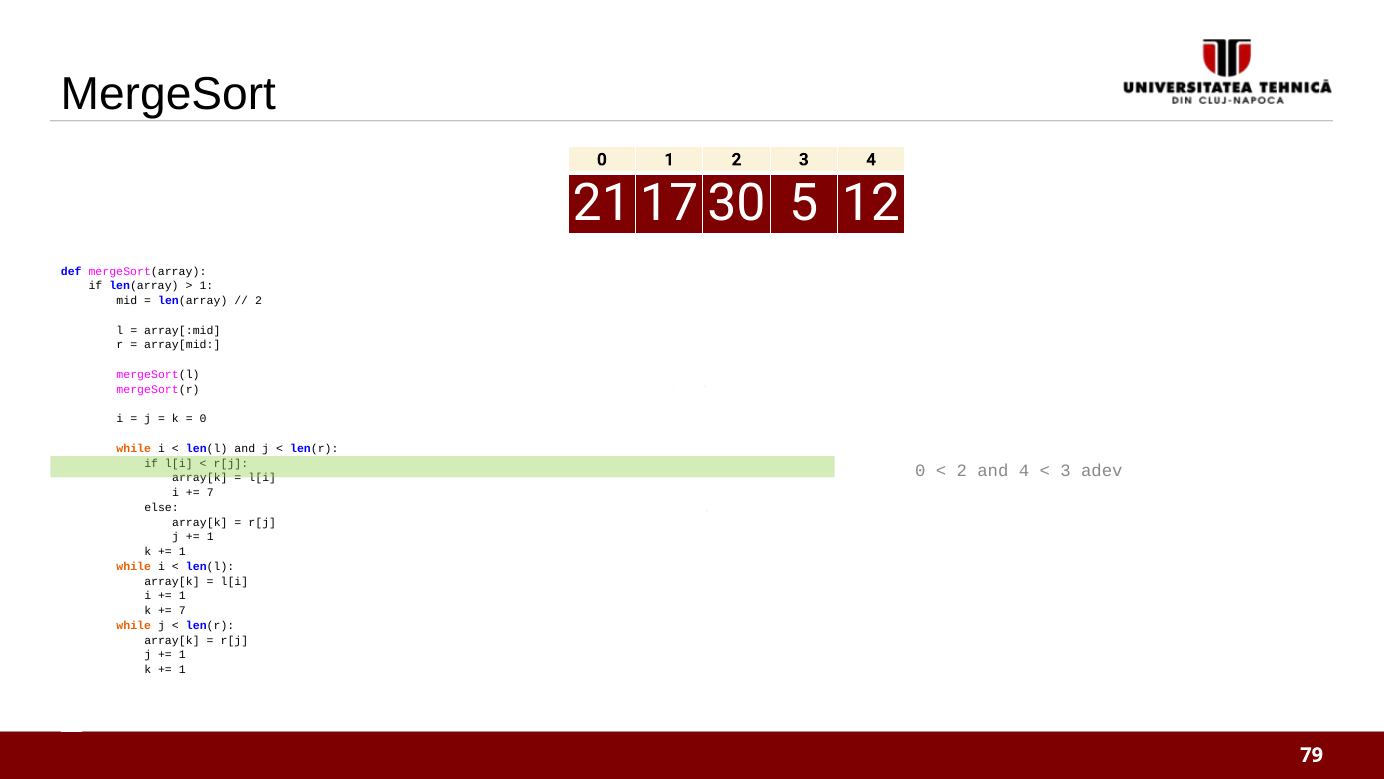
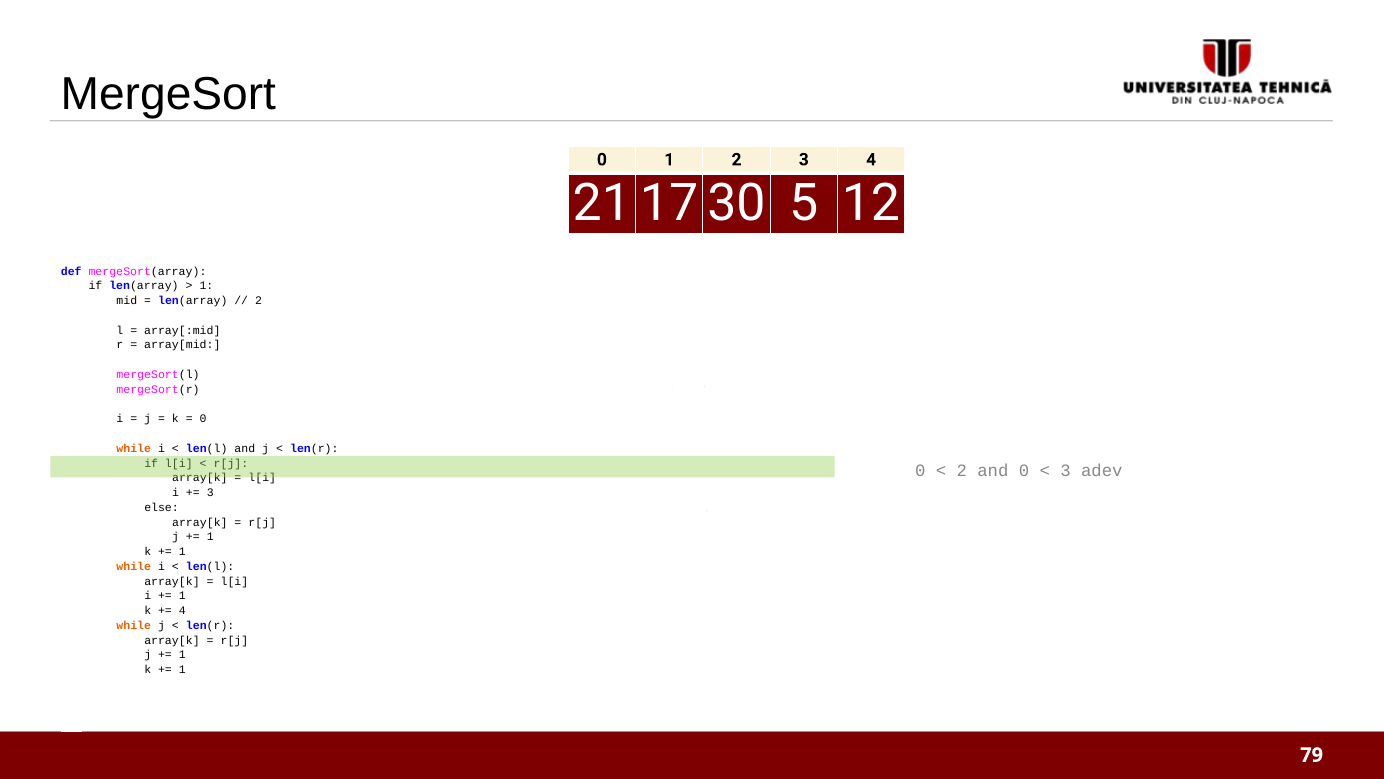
and 4: 4 -> 0
7 at (210, 492): 7 -> 3
7 at (182, 610): 7 -> 4
